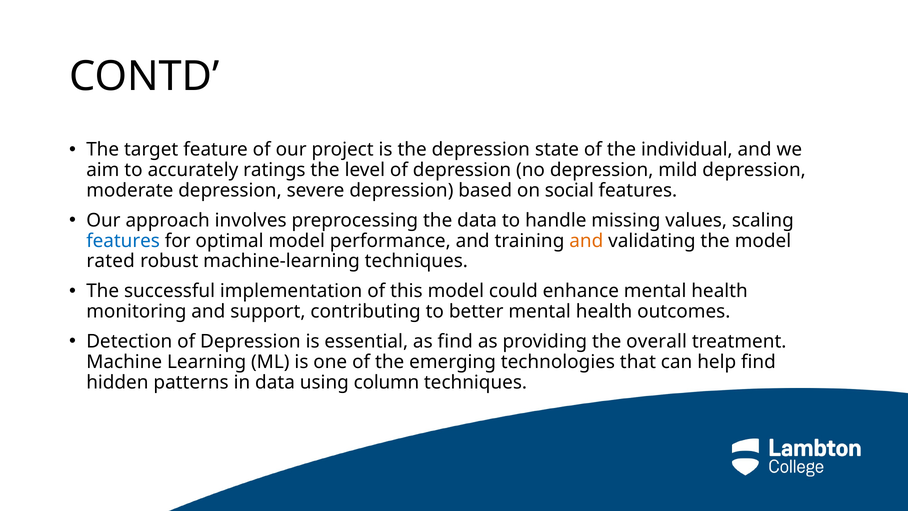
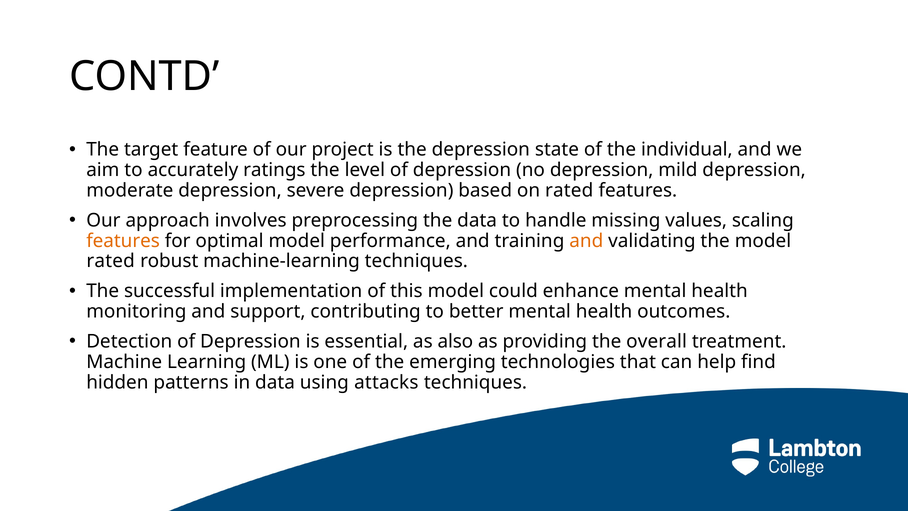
on social: social -> rated
features at (123, 241) colour: blue -> orange
as find: find -> also
column: column -> attacks
